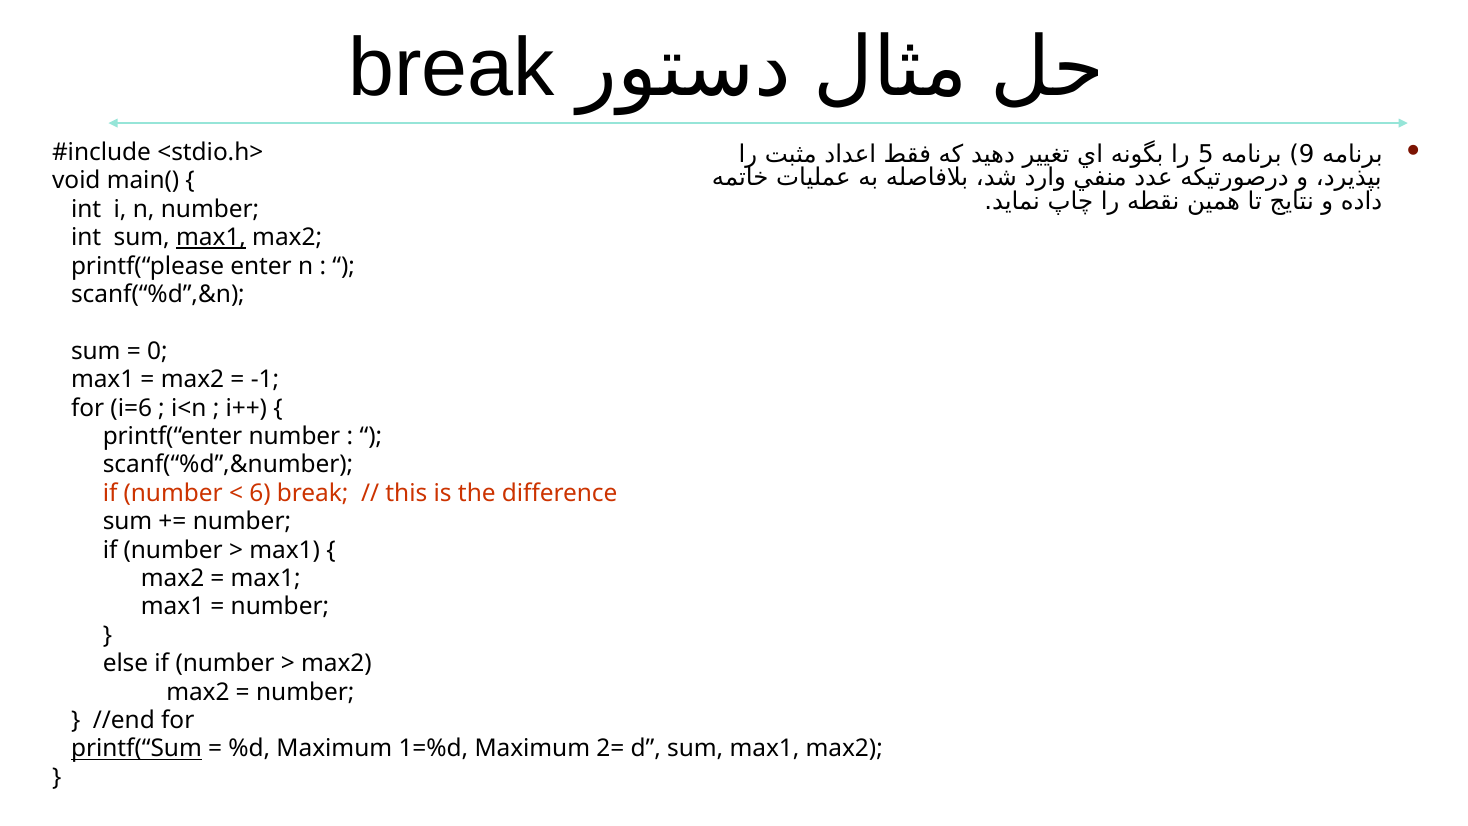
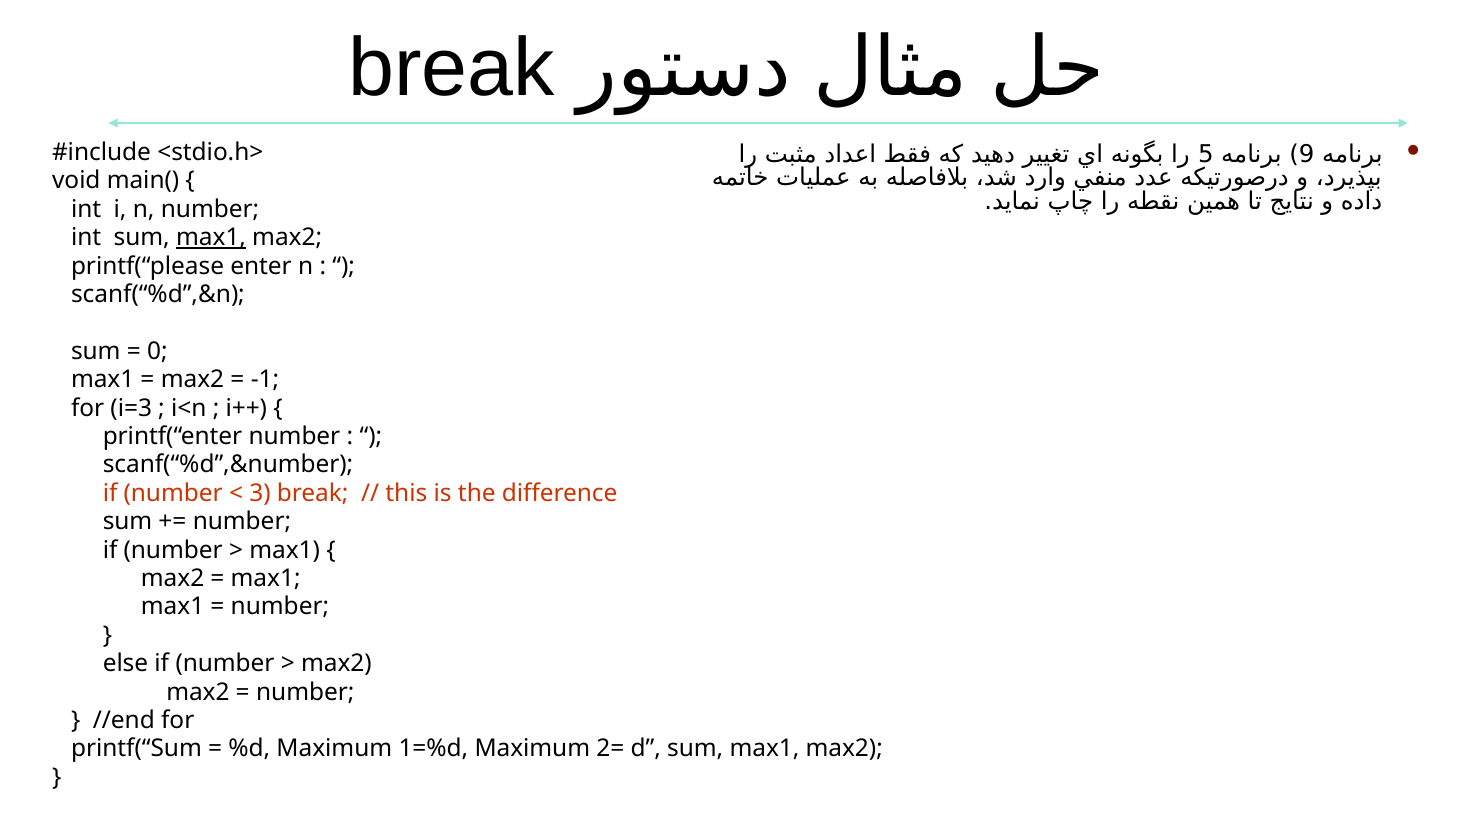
i=6: i=6 -> i=3
6: 6 -> 3
printf(“Sum underline: present -> none
